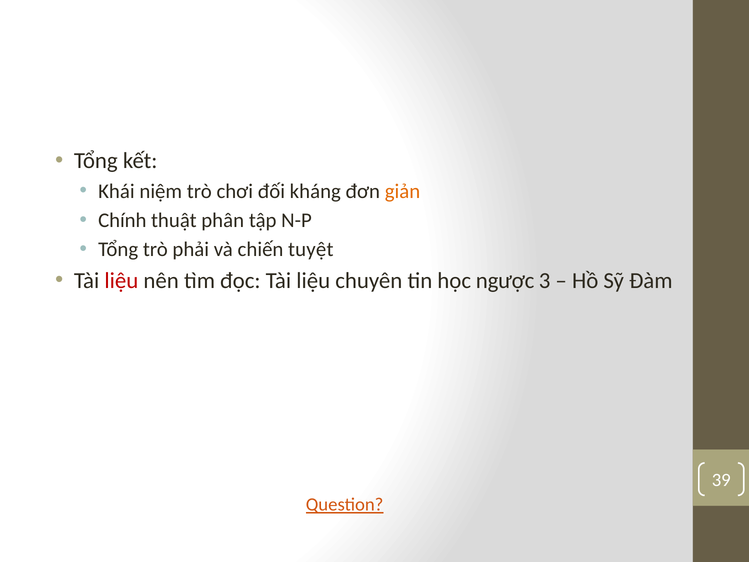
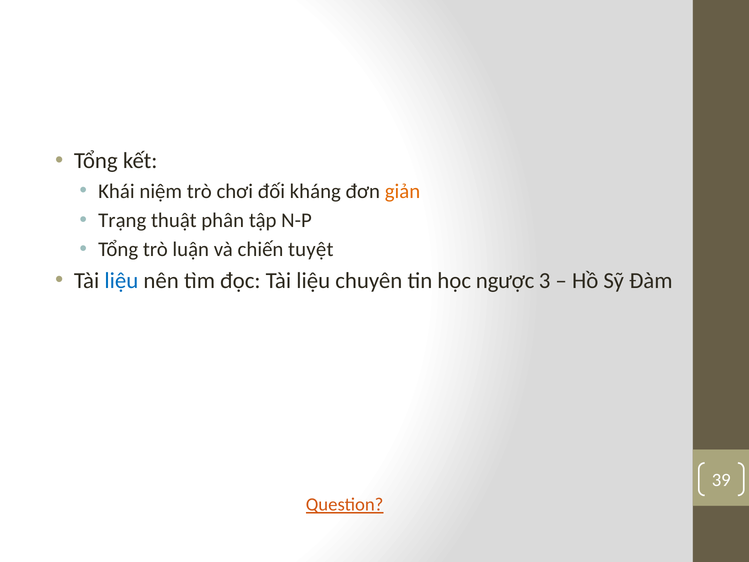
Chính: Chính -> Trạng
phải: phải -> luận
liệu at (121, 280) colour: red -> blue
